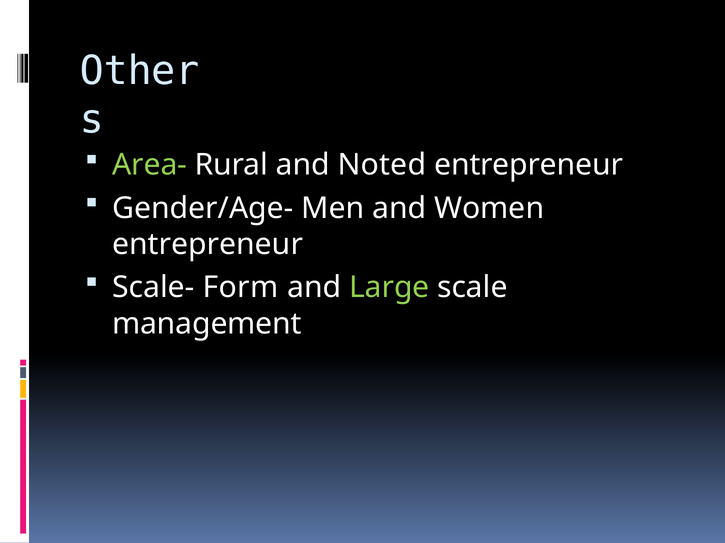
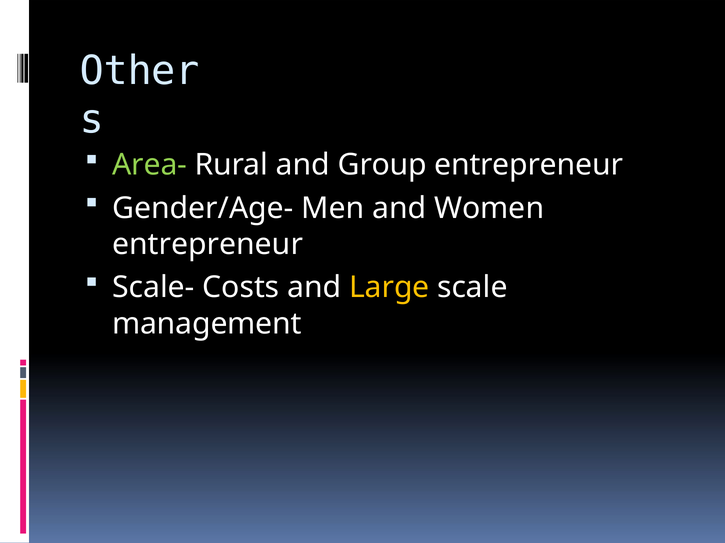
Noted: Noted -> Group
Form: Form -> Costs
Large colour: light green -> yellow
